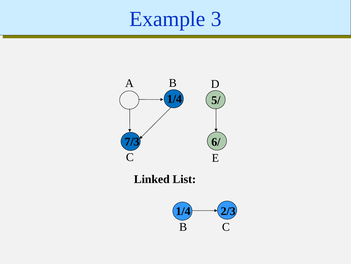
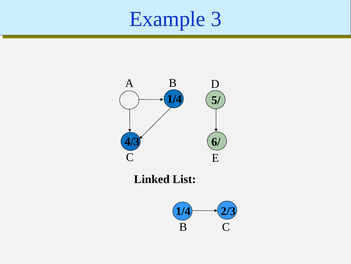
7/3: 7/3 -> 4/3
